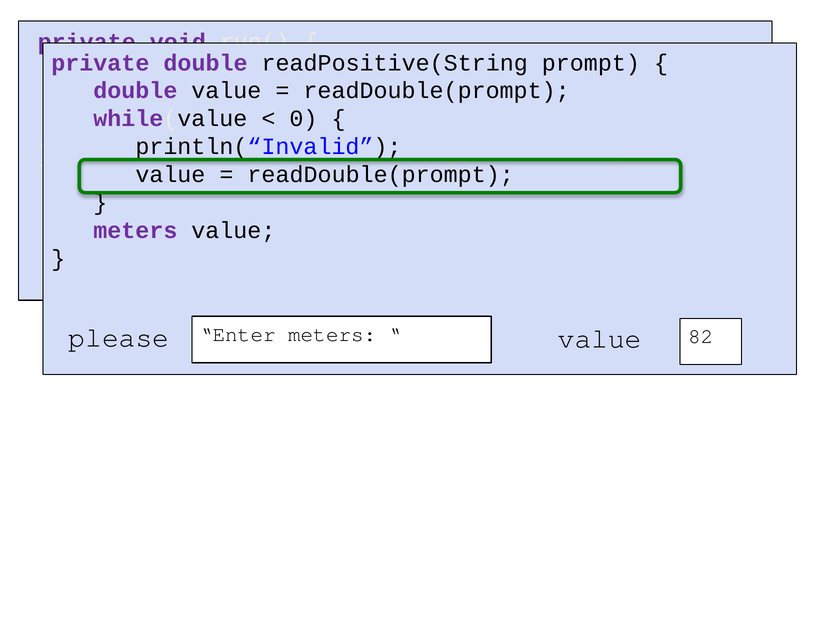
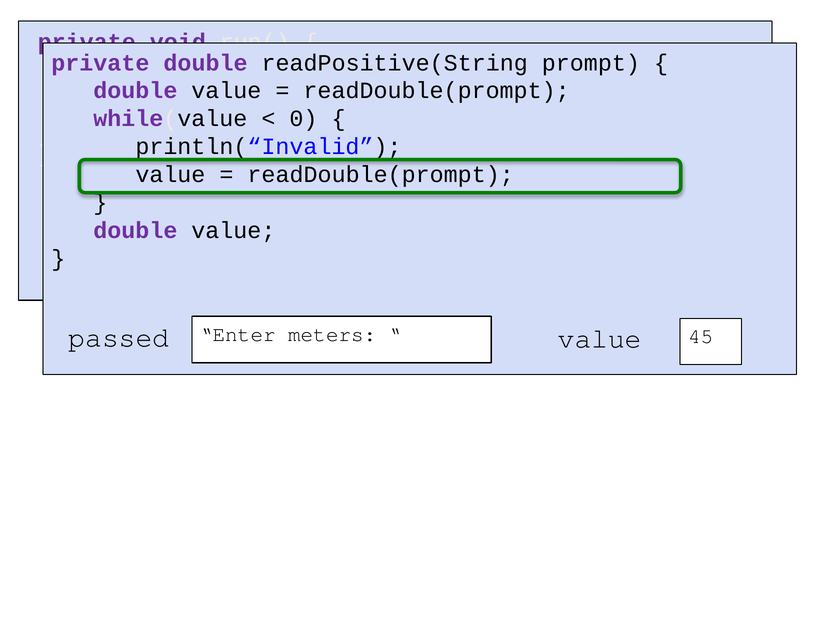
meters at (135, 231): meters -> double
please: please -> passed
82: 82 -> 45
